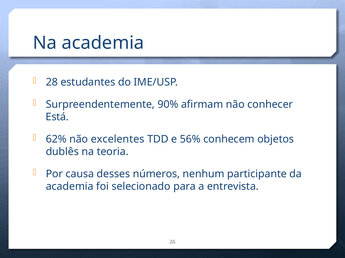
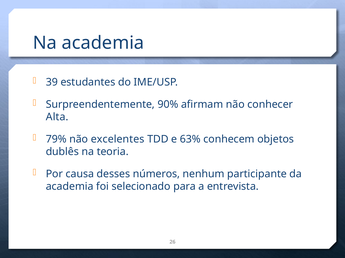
28: 28 -> 39
Está: Está -> Alta
62%: 62% -> 79%
56%: 56% -> 63%
